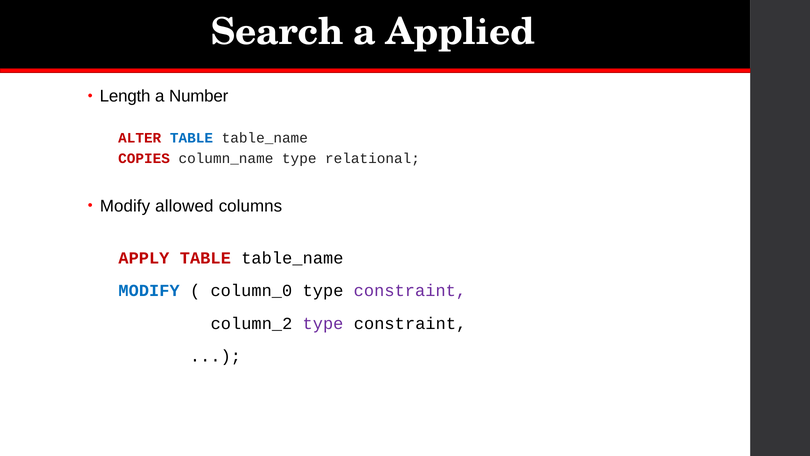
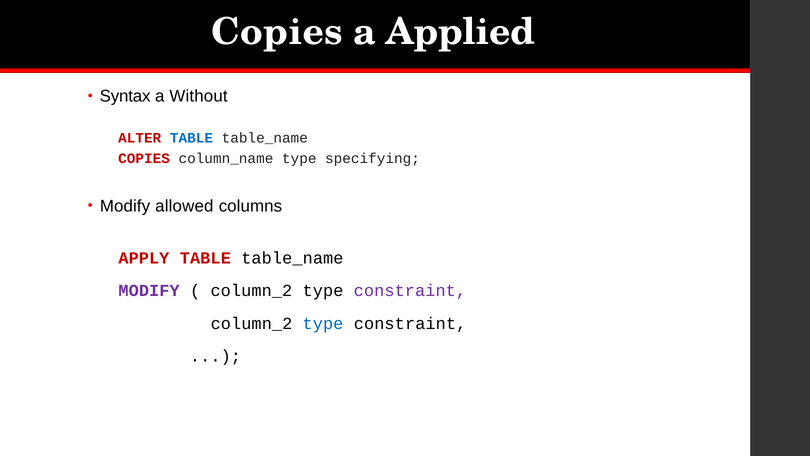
Search at (277, 32): Search -> Copies
Length: Length -> Syntax
Number: Number -> Without
relational: relational -> specifying
MODIFY at (149, 291) colour: blue -> purple
column_0 at (251, 291): column_0 -> column_2
type at (323, 323) colour: purple -> blue
